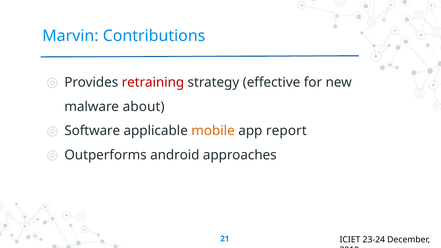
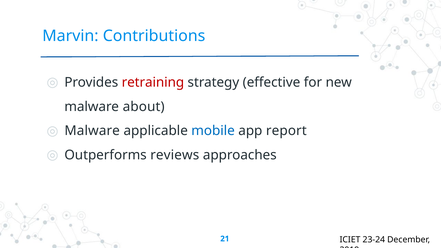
Software at (92, 131): Software -> Malware
mobile colour: orange -> blue
android: android -> reviews
